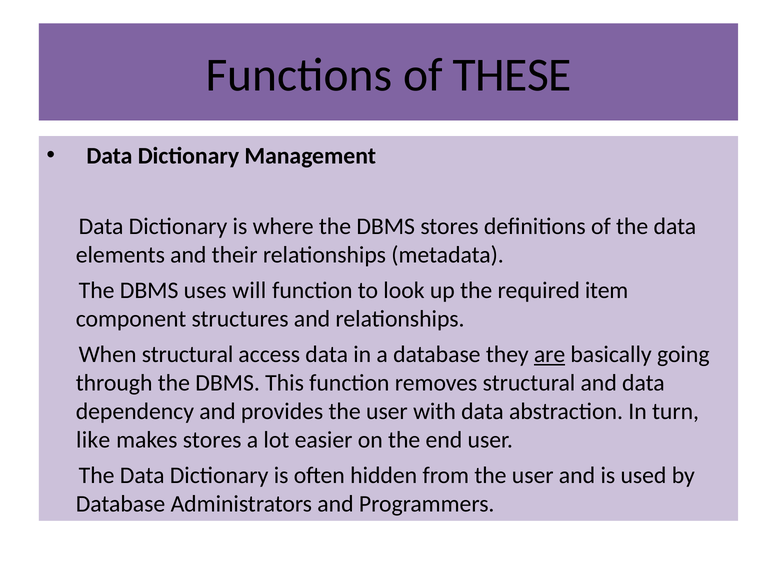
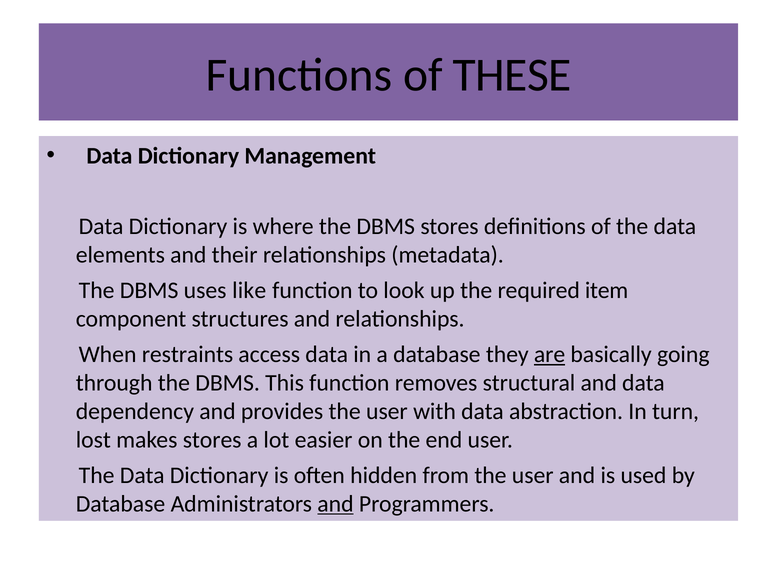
will: will -> like
When structural: structural -> restraints
like: like -> lost
and at (335, 504) underline: none -> present
